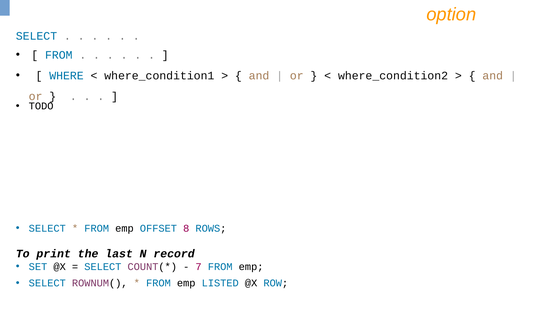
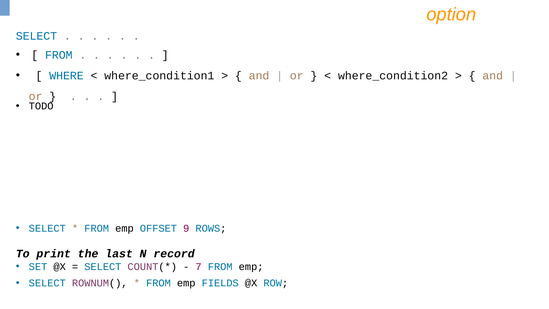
8: 8 -> 9
LISTED: LISTED -> FIELDS
